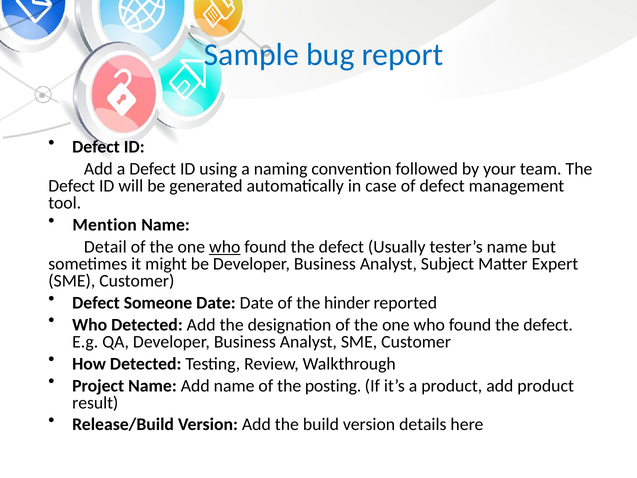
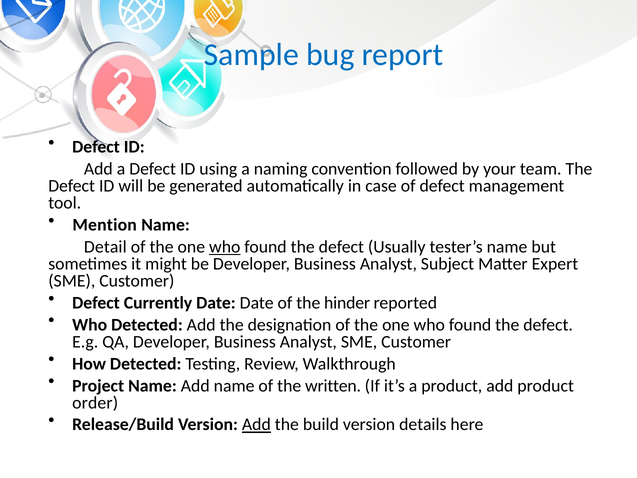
Someone: Someone -> Currently
posting: posting -> written
result: result -> order
Add at (256, 424) underline: none -> present
